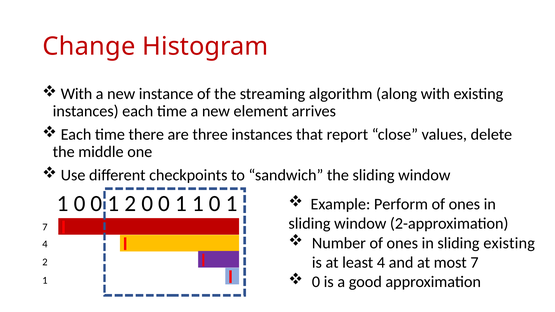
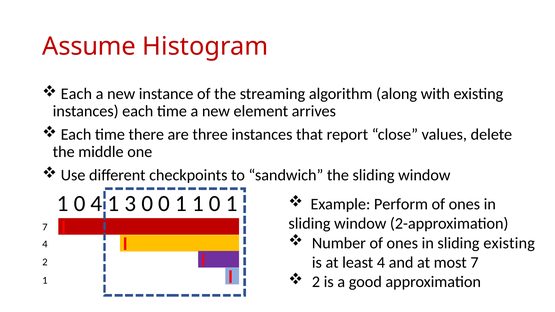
Change: Change -> Assume
With at (76, 94): With -> Each
1 0 0: 0 -> 4
1 2: 2 -> 3
0 at (316, 282): 0 -> 2
